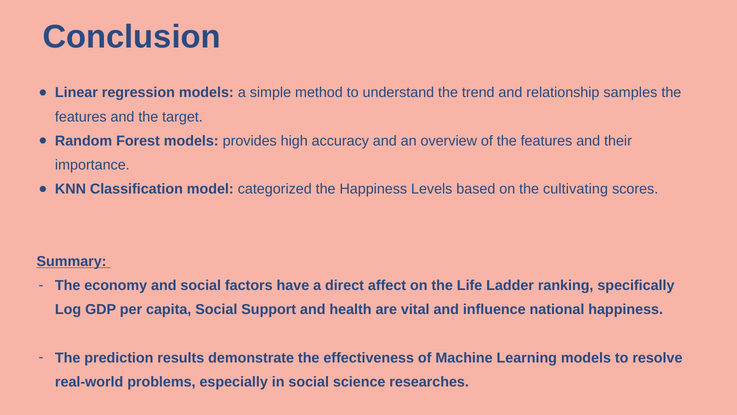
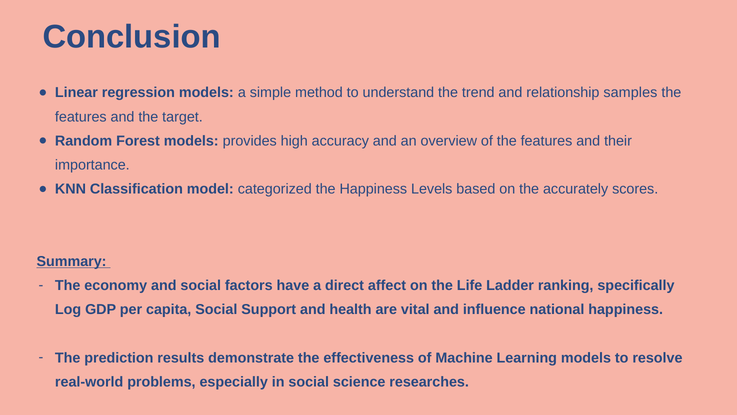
cultivating: cultivating -> accurately
